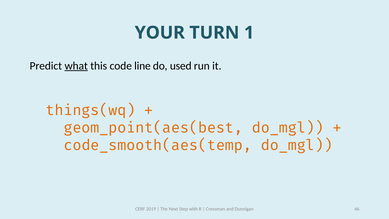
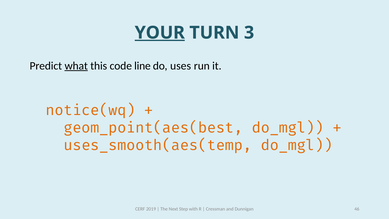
YOUR underline: none -> present
1: 1 -> 3
used: used -> uses
things(wq: things(wq -> notice(wq
code_smooth(aes(temp: code_smooth(aes(temp -> uses_smooth(aes(temp
